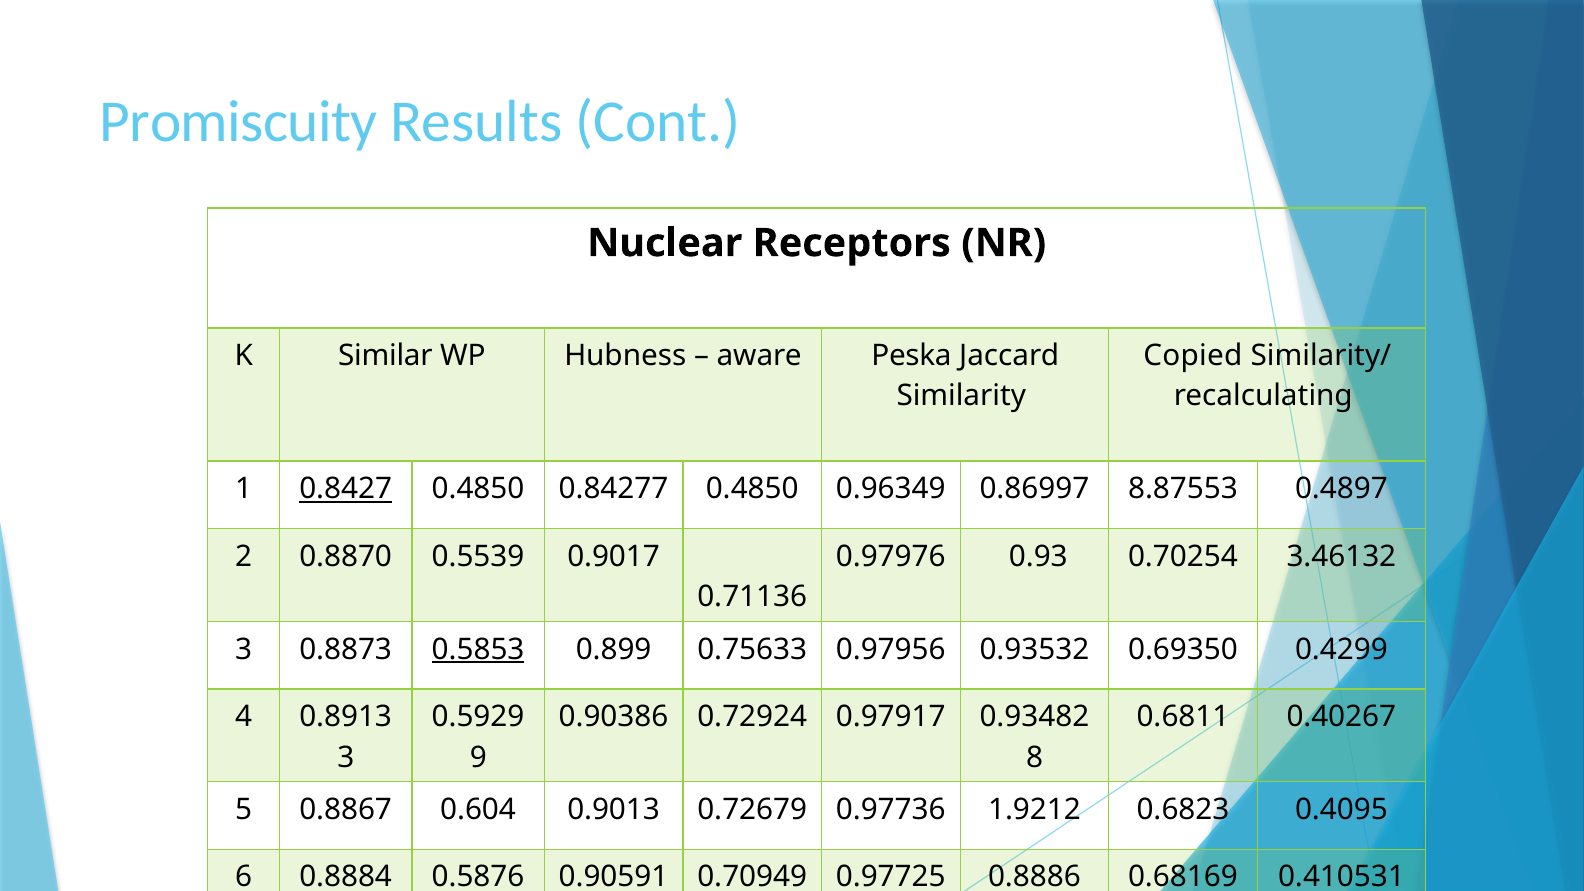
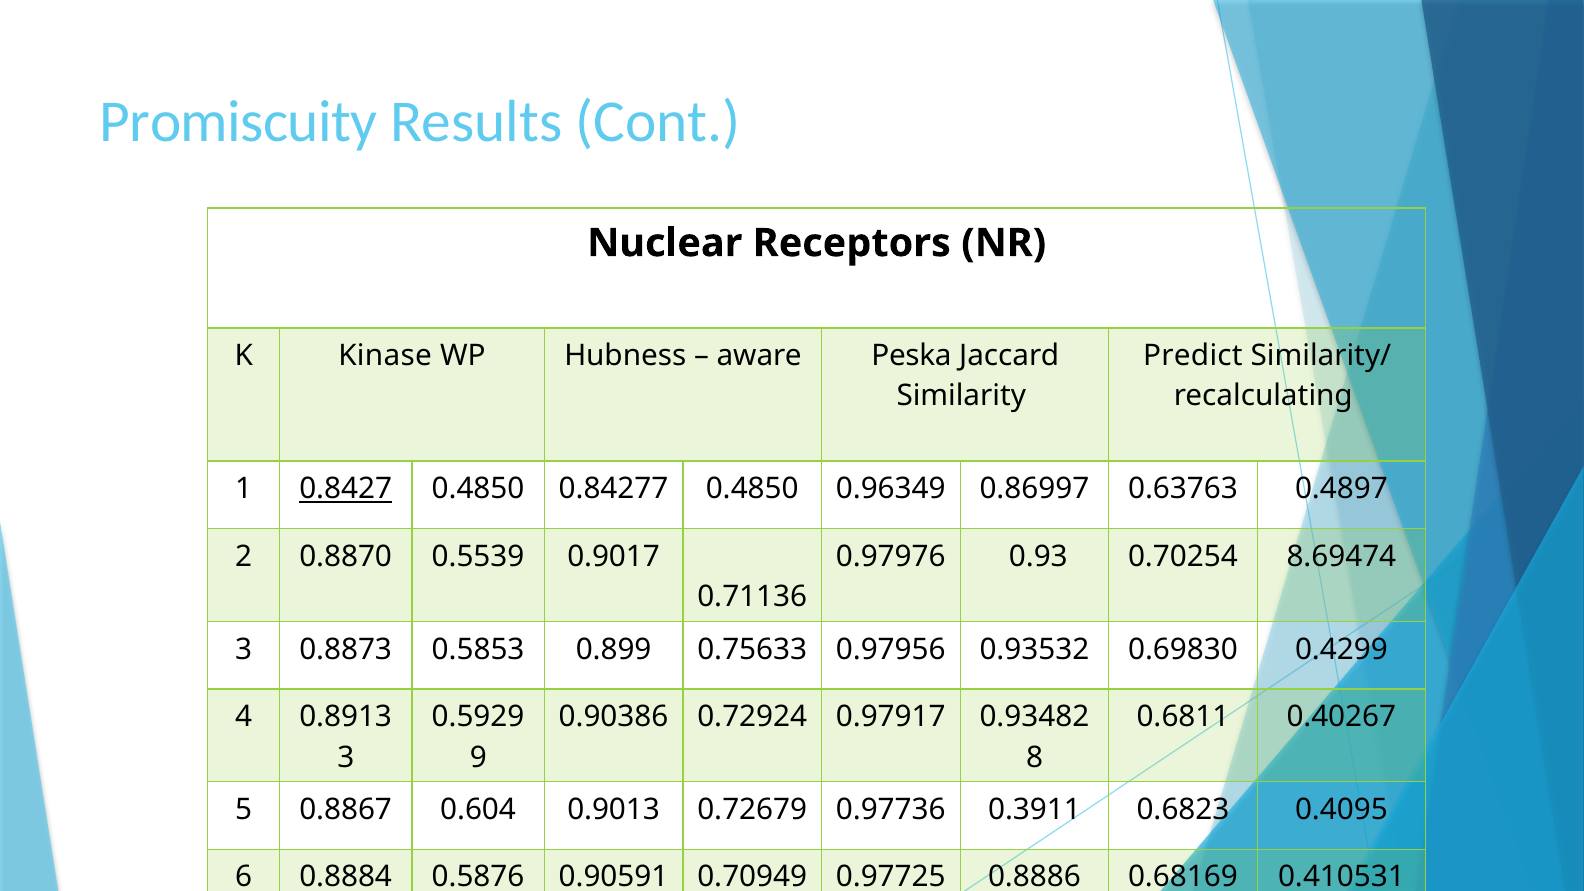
Similar: Similar -> Kinase
Copied: Copied -> Predict
8.87553: 8.87553 -> 0.63763
3.46132: 3.46132 -> 8.69474
0.5853 underline: present -> none
0.69350: 0.69350 -> 0.69830
1.9212: 1.9212 -> 0.3911
